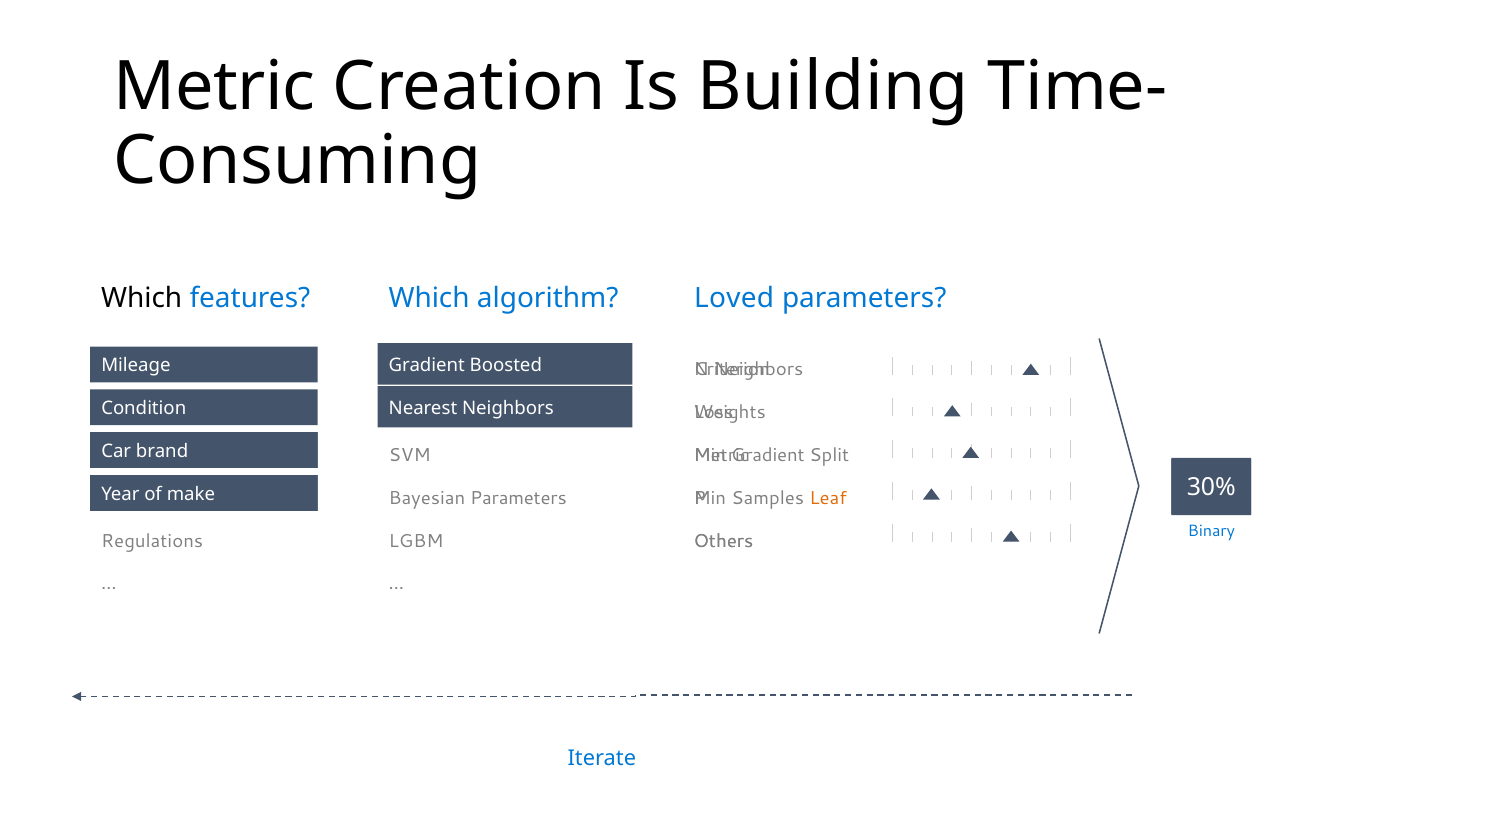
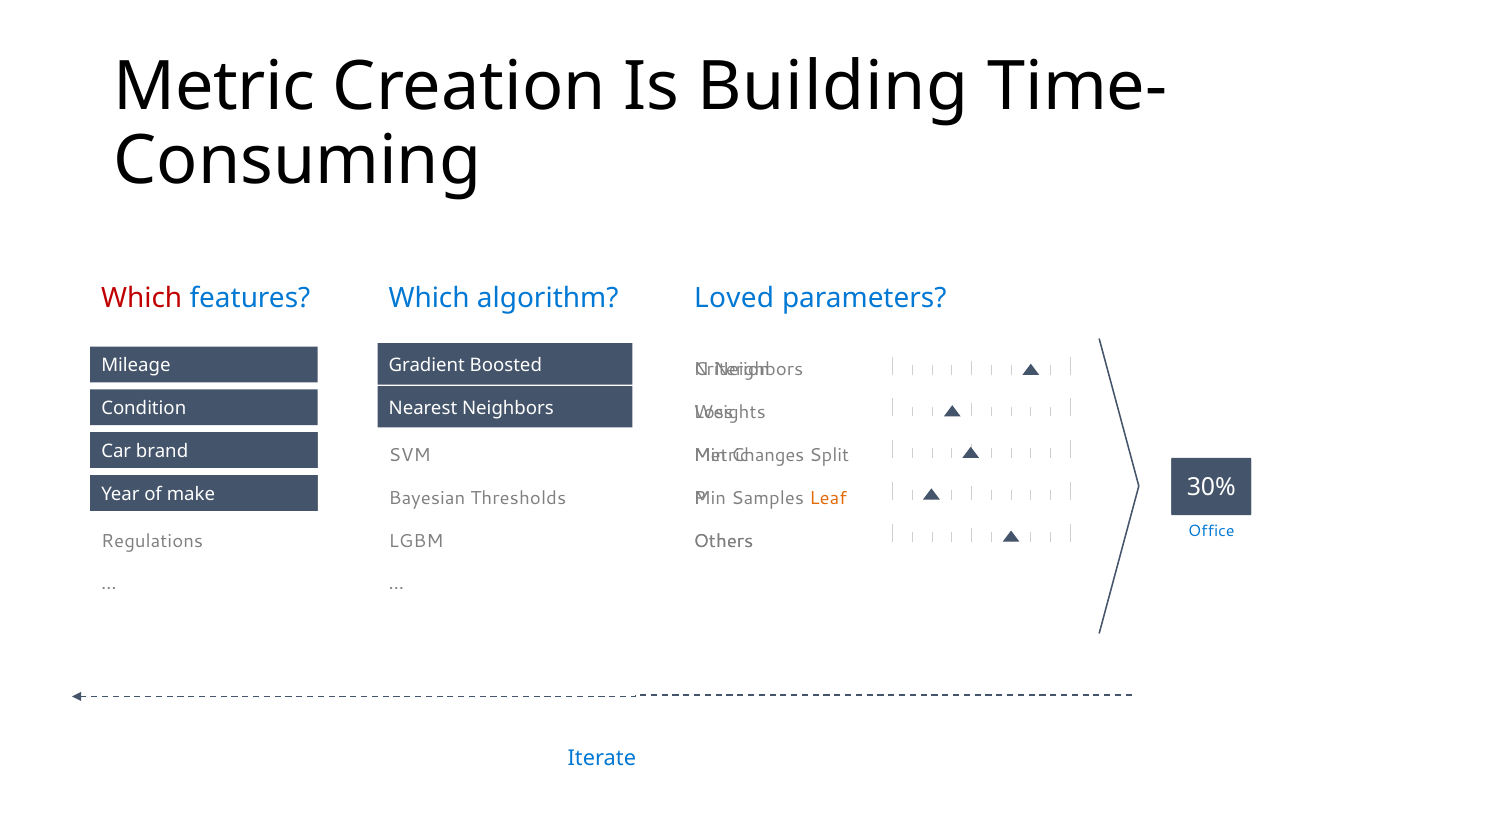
Which at (142, 298) colour: black -> red
Gradient at (768, 455): Gradient -> Changes
Bayesian Parameters: Parameters -> Thresholds
Binary: Binary -> Office
